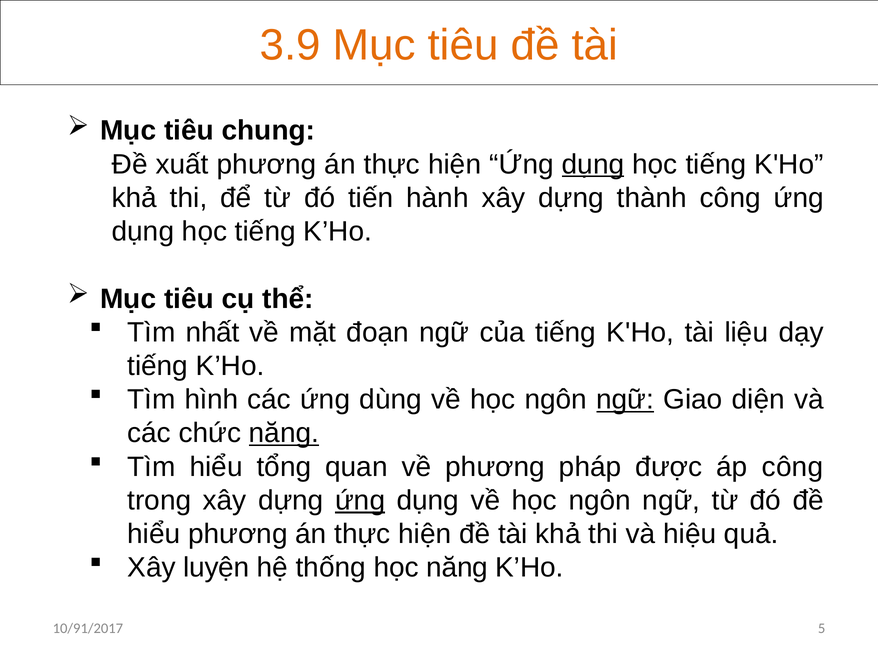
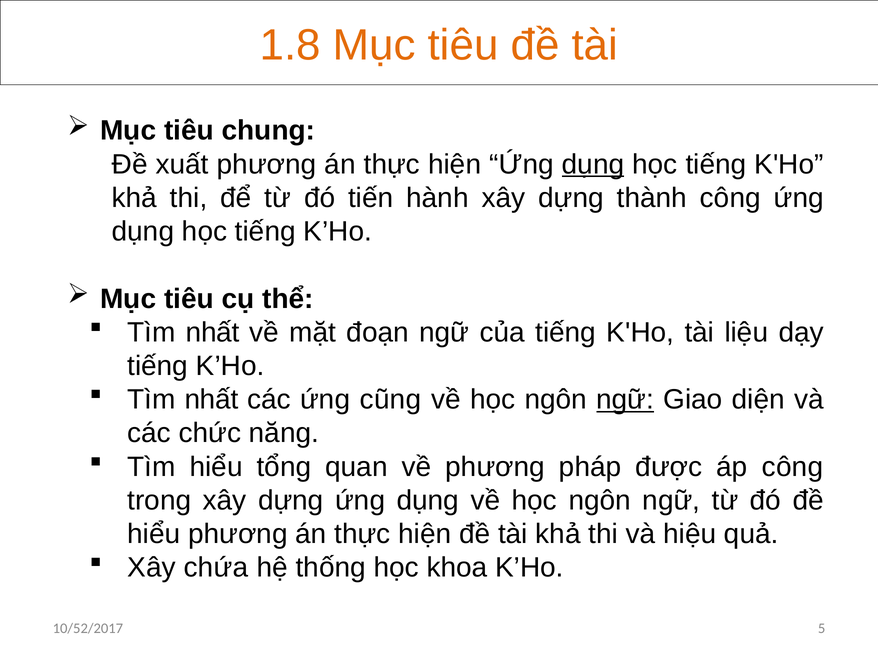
3.9: 3.9 -> 1.8
hình at (212, 400): hình -> nhất
dùng: dùng -> cũng
năng at (284, 434) underline: present -> none
ứng at (360, 501) underline: present -> none
luyện: luyện -> chứa
học năng: năng -> khoa
10/91/2017: 10/91/2017 -> 10/52/2017
